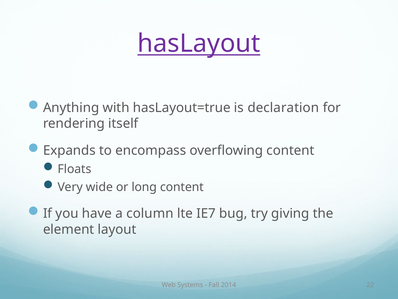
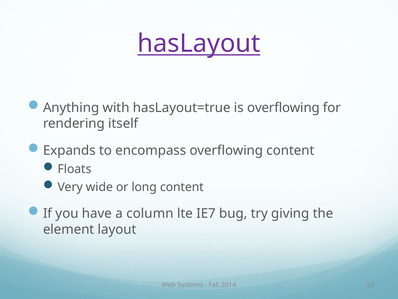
is declaration: declaration -> overflowing
